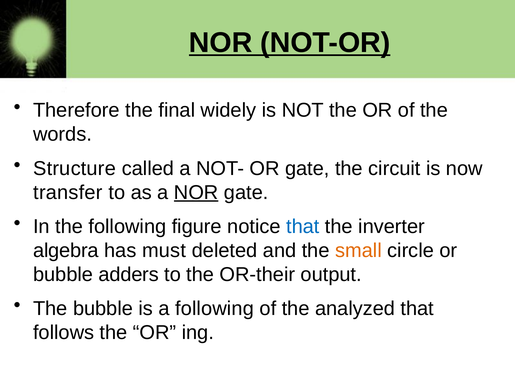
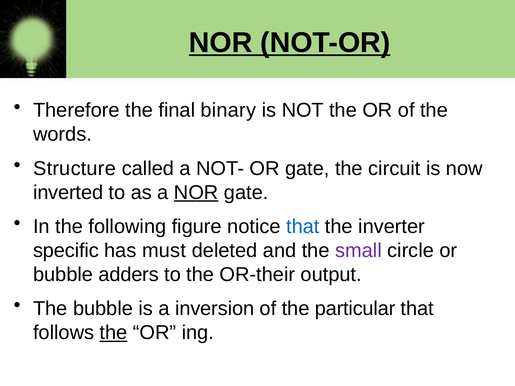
widely: widely -> binary
transfer: transfer -> inverted
algebra: algebra -> specific
small colour: orange -> purple
a following: following -> inversion
analyzed: analyzed -> particular
the at (114, 333) underline: none -> present
